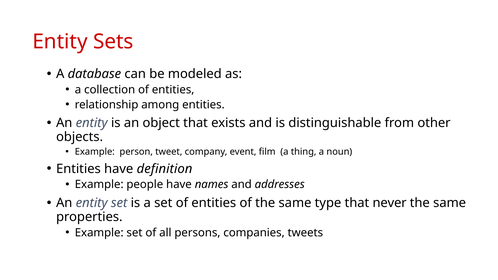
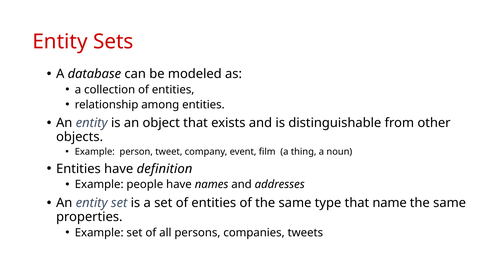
never: never -> name
